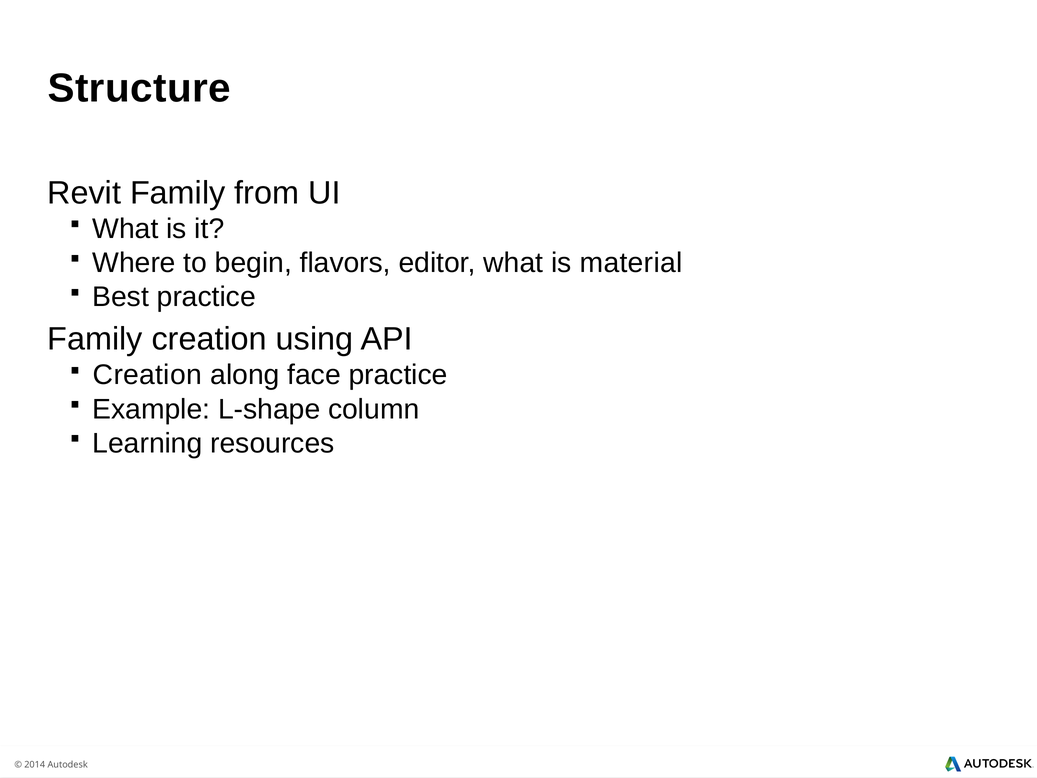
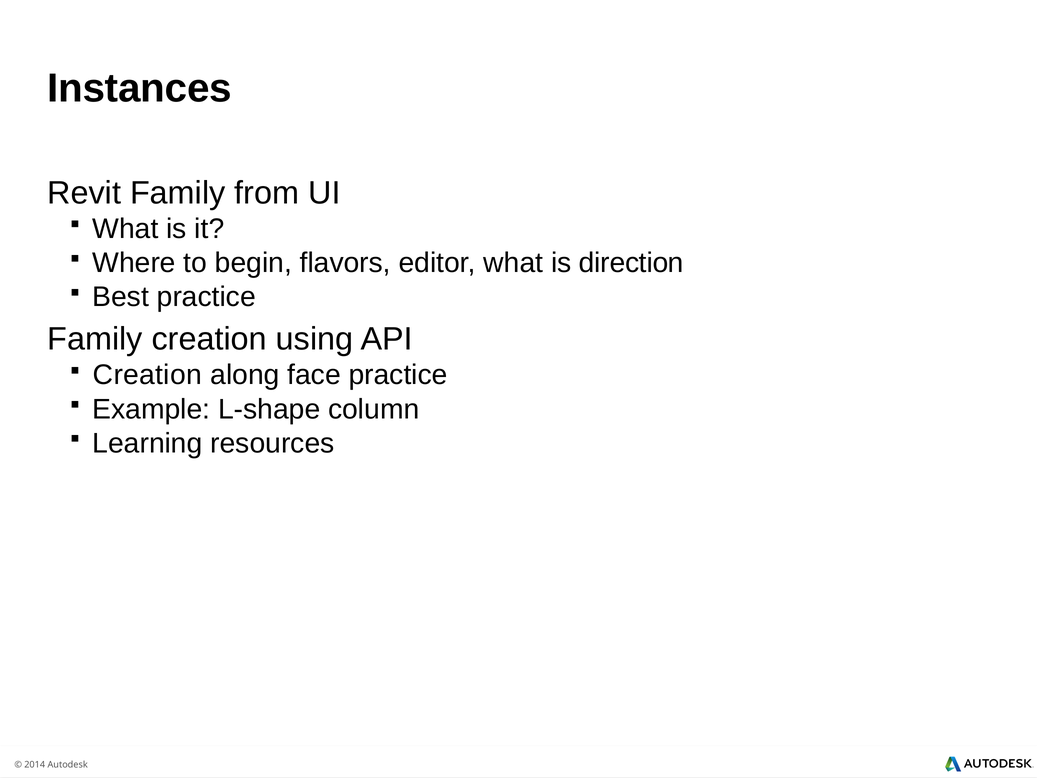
Structure: Structure -> Instances
material: material -> direction
